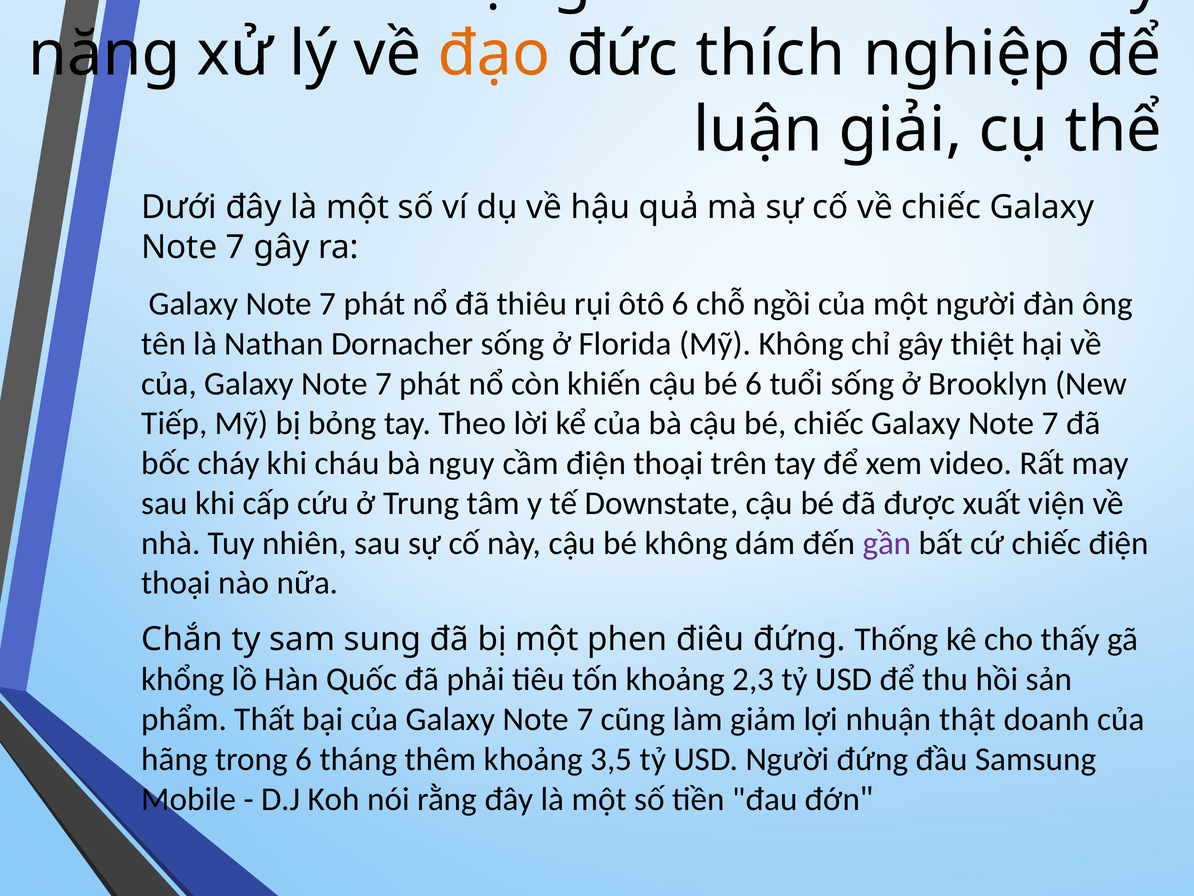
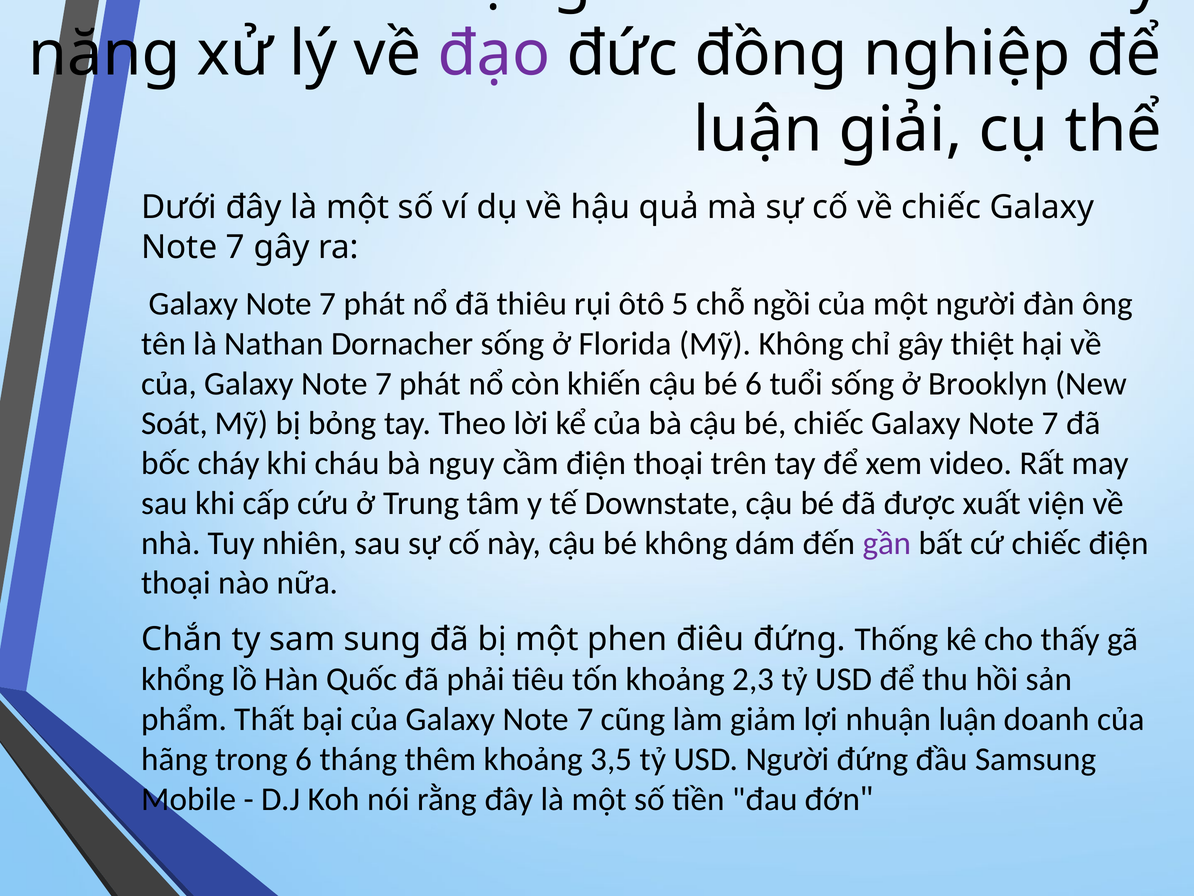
đạo colour: orange -> purple
thích: thích -> đồng
ôtô 6: 6 -> 5
Tiếp: Tiếp -> Soát
thật: thật -> luận
